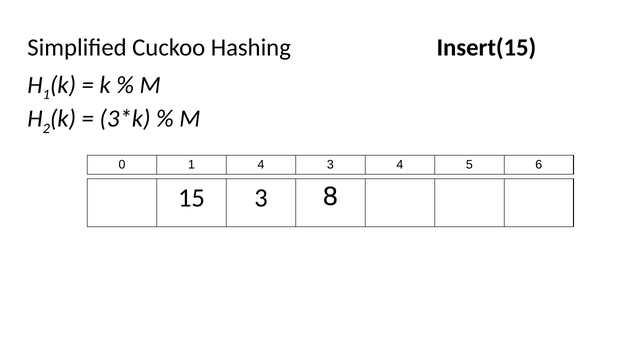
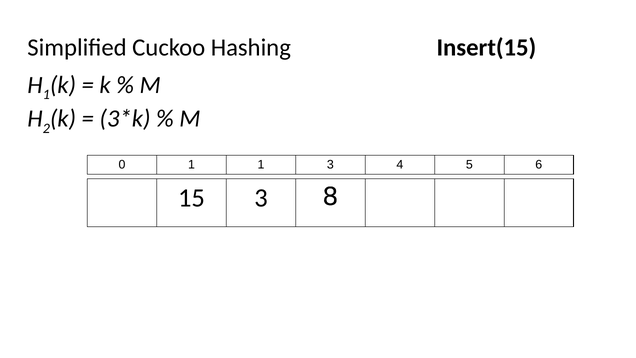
1 4: 4 -> 1
